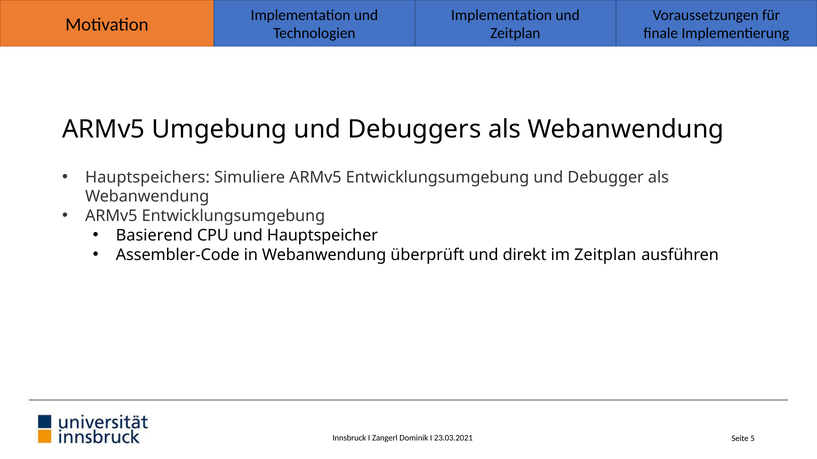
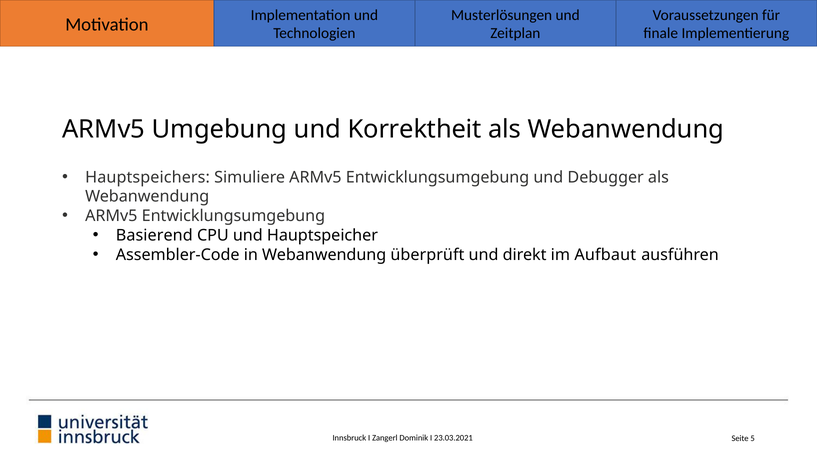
Implementation at (502, 15): Implementation -> Musterlösungen
Debuggers: Debuggers -> Korrektheit
im Zeitplan: Zeitplan -> Aufbaut
